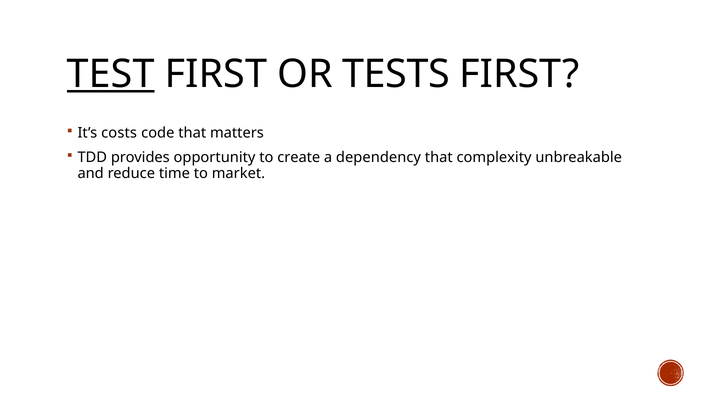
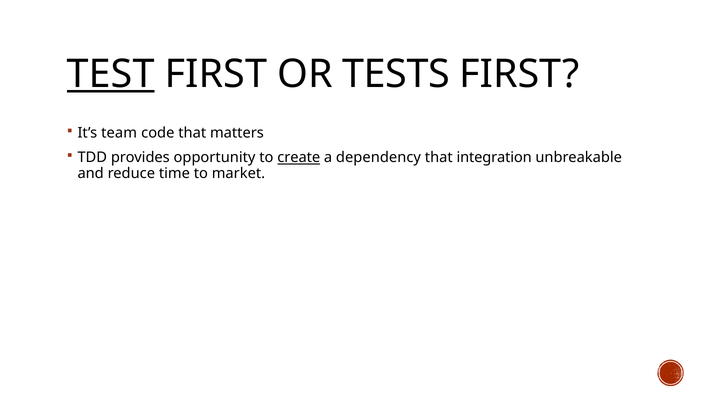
costs: costs -> team
create underline: none -> present
complexity: complexity -> integration
